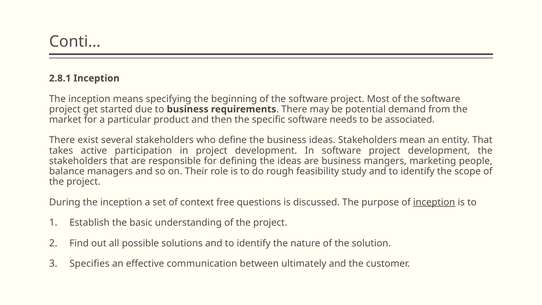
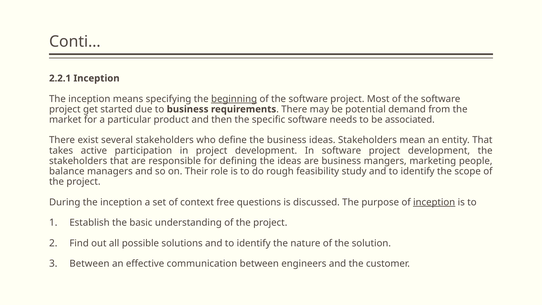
2.8.1: 2.8.1 -> 2.2.1
beginning underline: none -> present
Specifies at (89, 264): Specifies -> Between
ultimately: ultimately -> engineers
